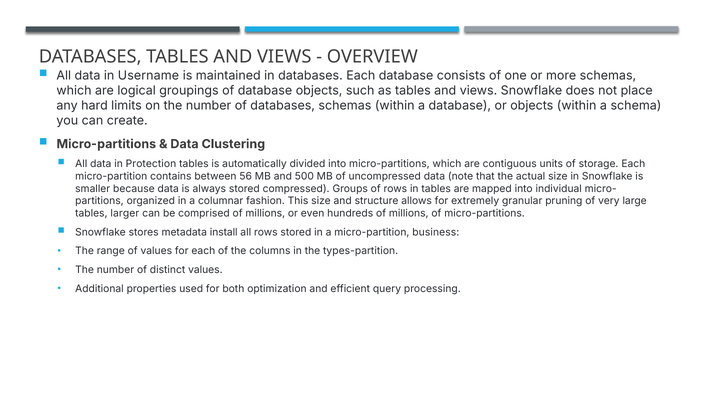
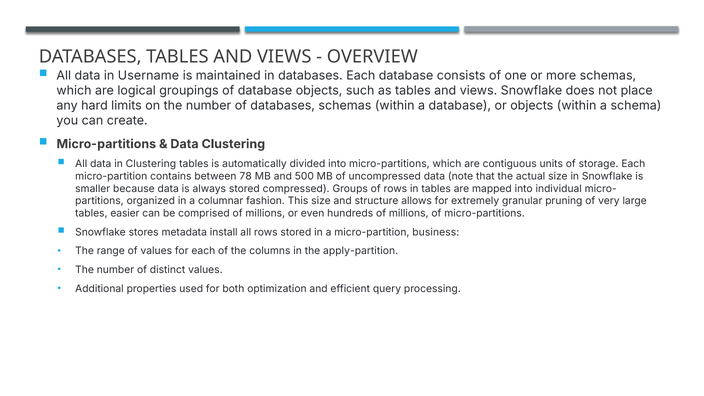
in Protection: Protection -> Clustering
56: 56 -> 78
larger: larger -> easier
types-partition: types-partition -> apply-partition
